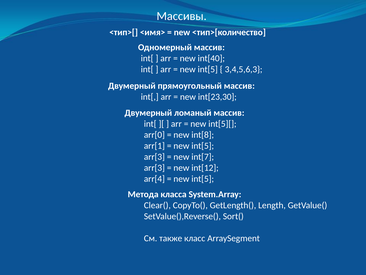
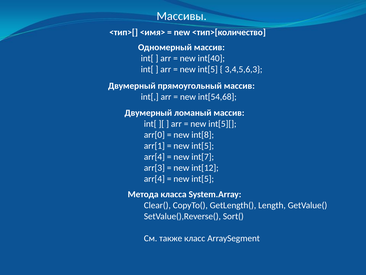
int[23,30: int[23,30 -> int[54,68
arr[3 at (154, 157): arr[3 -> arr[4
